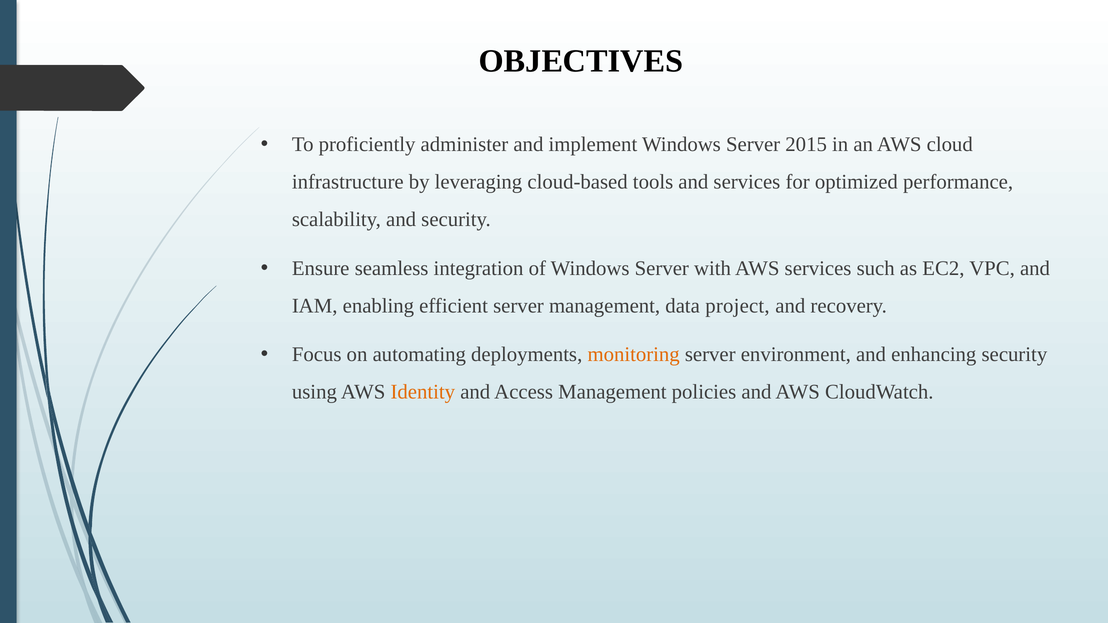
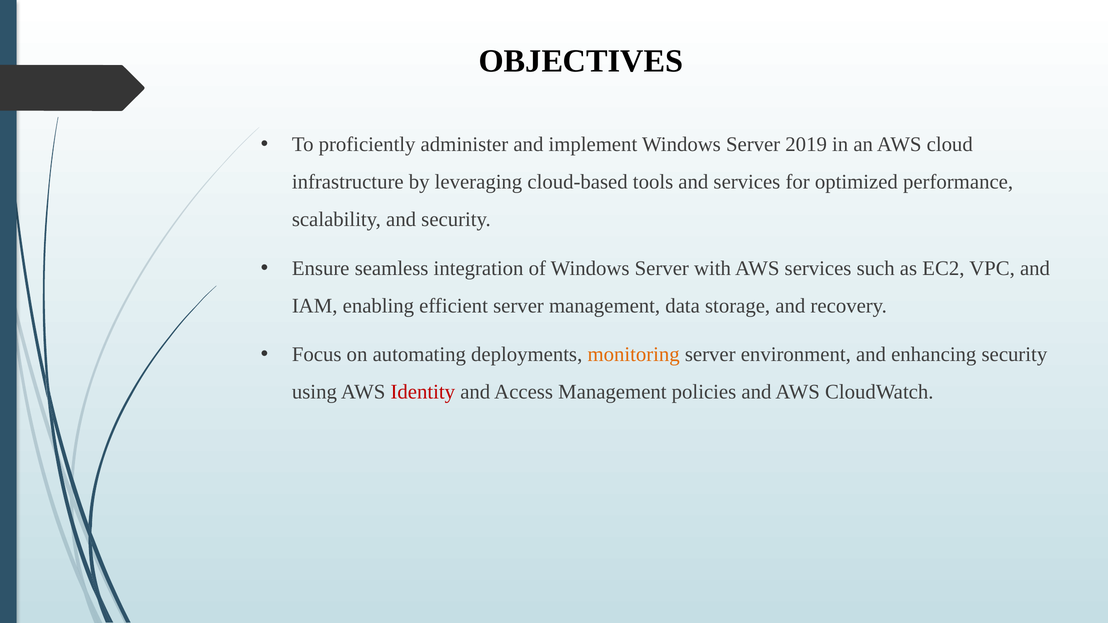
2015: 2015 -> 2019
project: project -> storage
Identity colour: orange -> red
